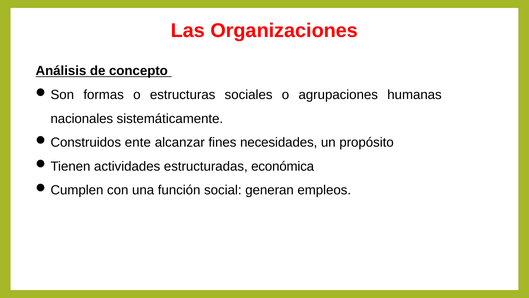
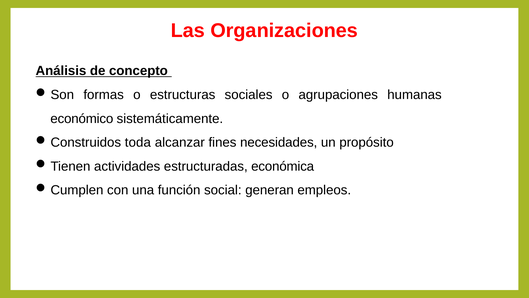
nacionales: nacionales -> económico
ente: ente -> toda
